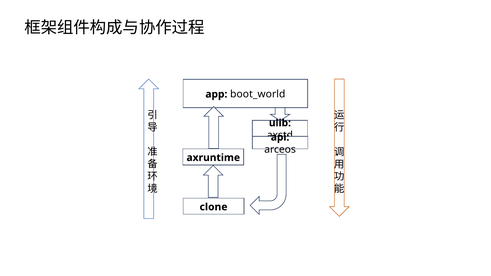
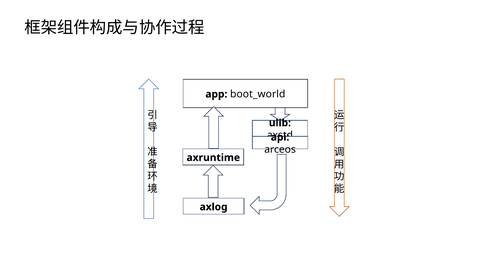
clone: clone -> axlog
